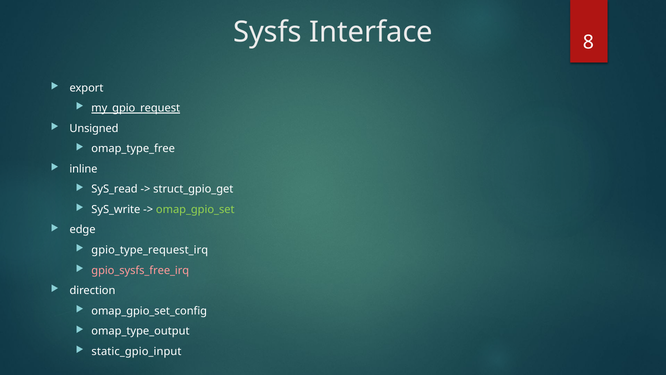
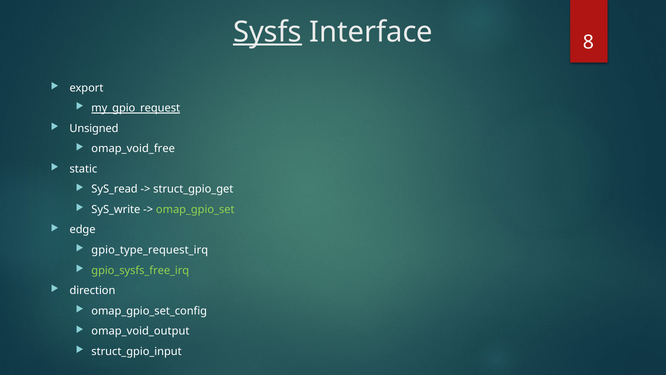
Sysfs underline: none -> present
omap_type_free: omap_type_free -> omap_void_free
inline: inline -> static
gpio_sysfs_free_irq colour: pink -> light green
omap_type_output: omap_type_output -> omap_void_output
static_gpio_input: static_gpio_input -> struct_gpio_input
